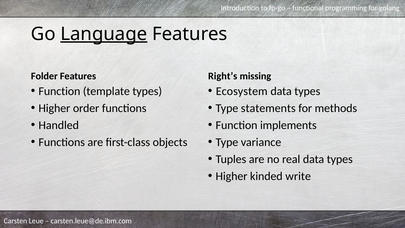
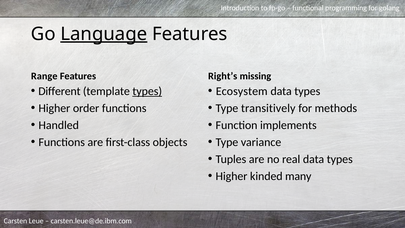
Folder: Folder -> Range
Function at (59, 91): Function -> Different
types at (147, 91) underline: none -> present
statements: statements -> transitively
write: write -> many
